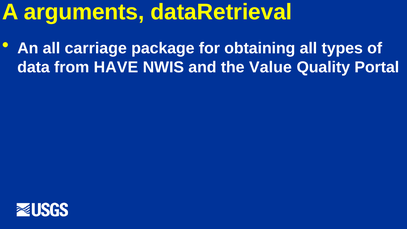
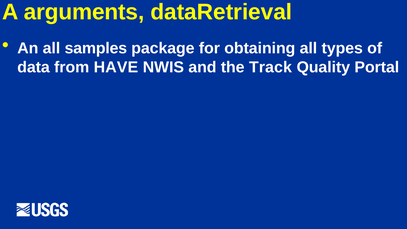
carriage: carriage -> samples
Value: Value -> Track
